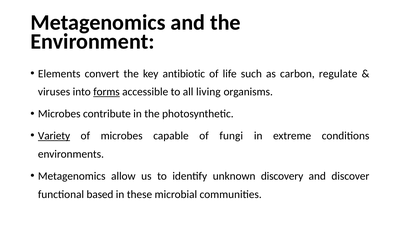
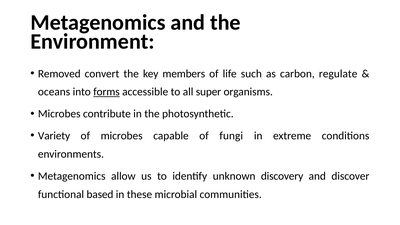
Elements: Elements -> Removed
antibiotic: antibiotic -> members
viruses: viruses -> oceans
living: living -> super
Variety underline: present -> none
